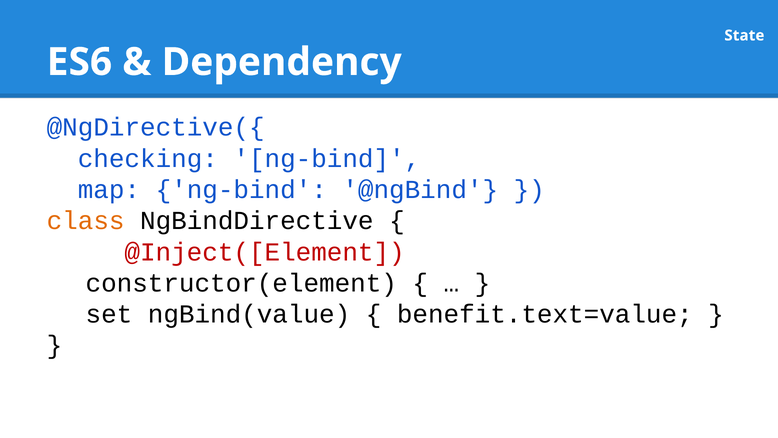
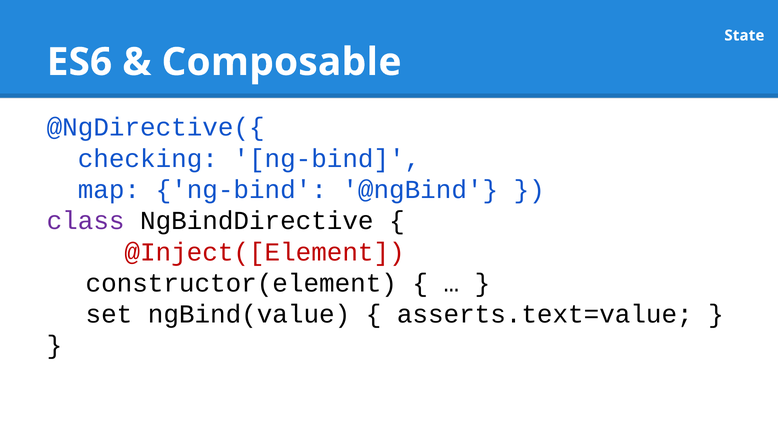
Dependency: Dependency -> Composable
class colour: orange -> purple
benefit.text=value: benefit.text=value -> asserts.text=value
